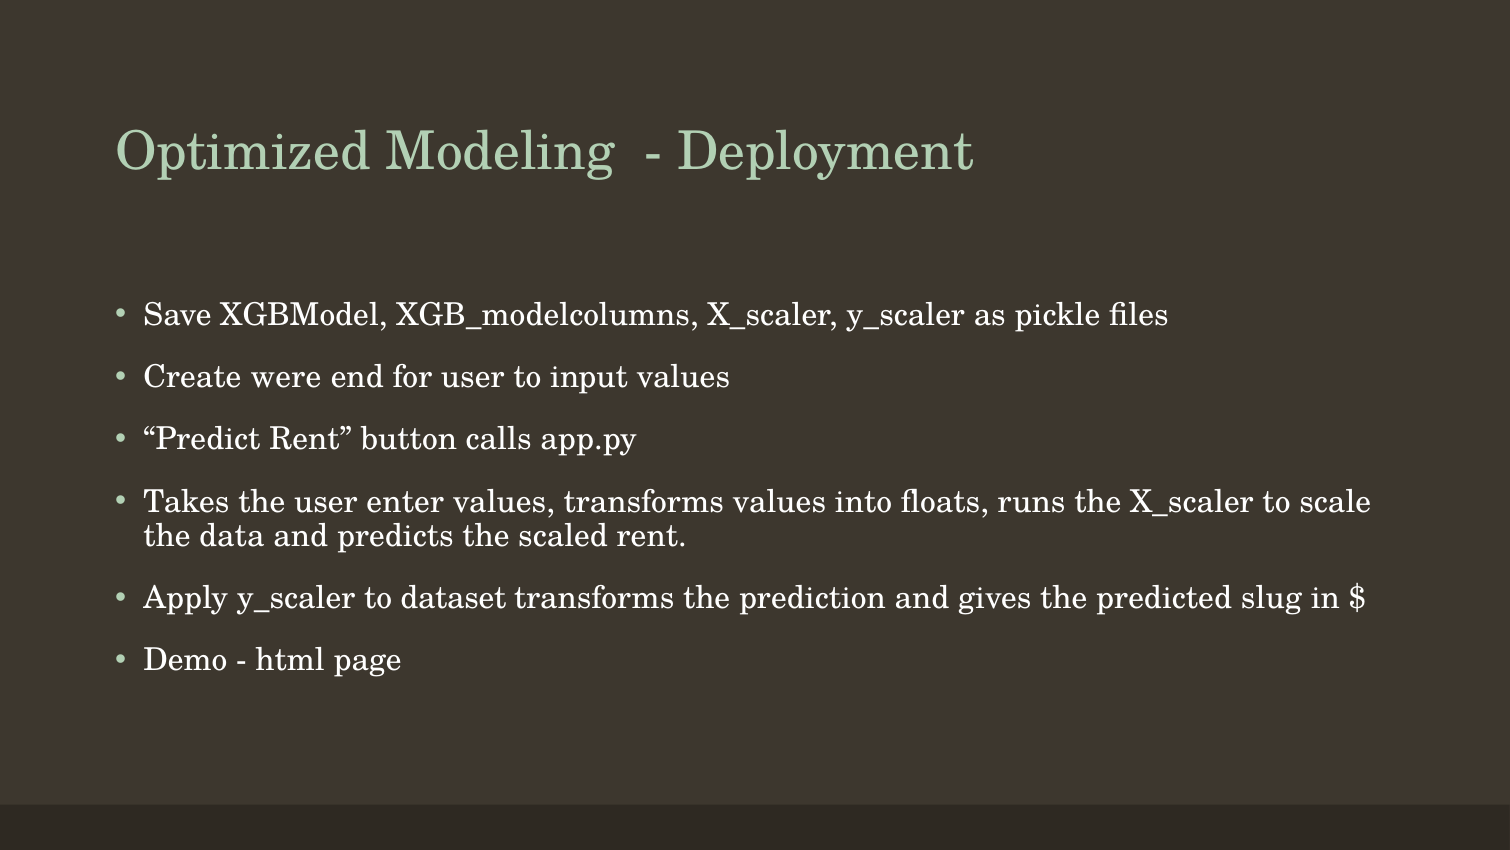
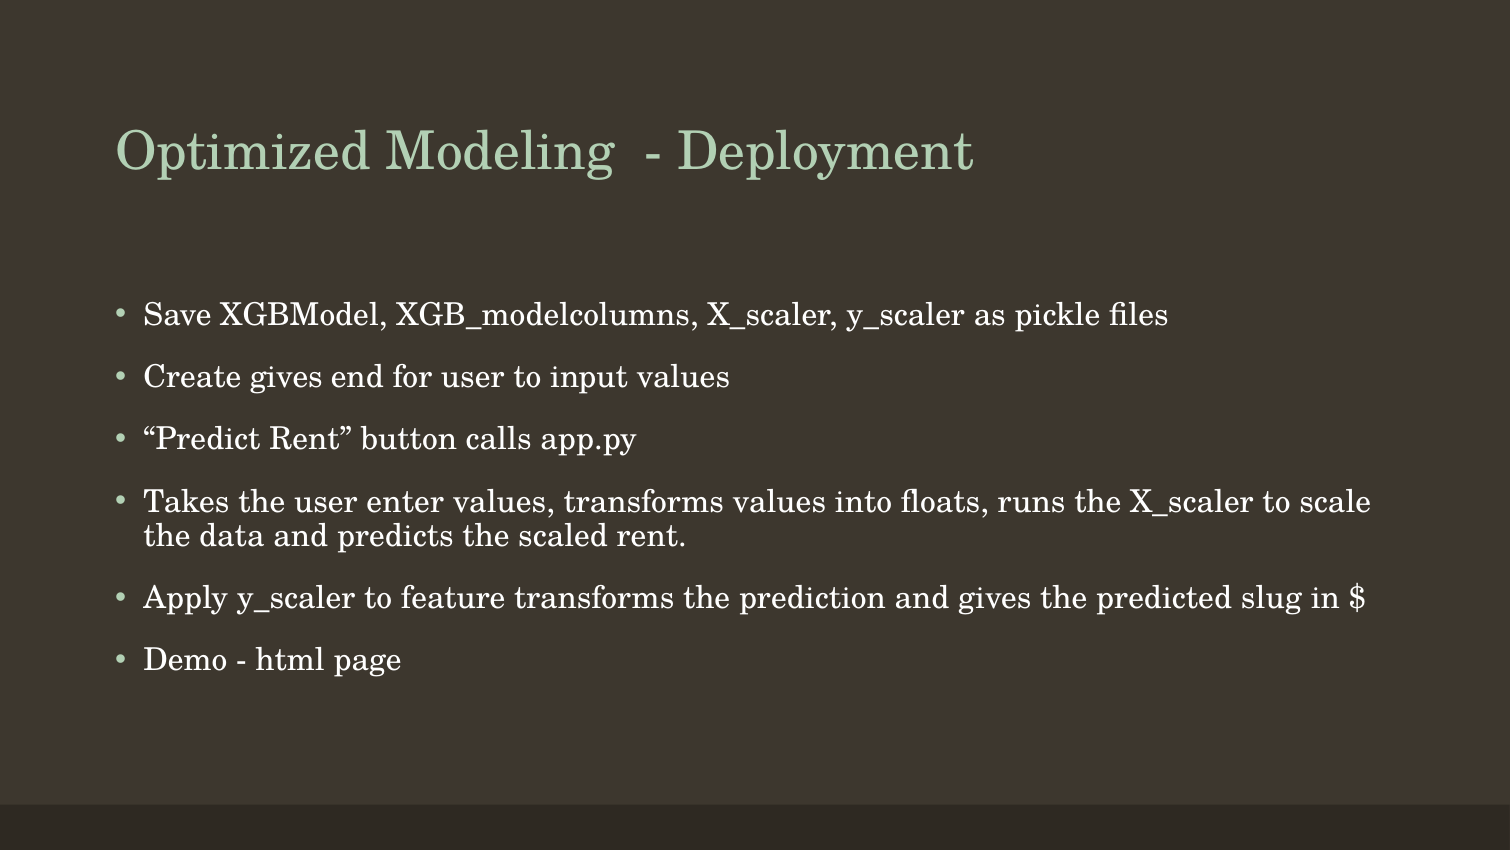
Create were: were -> gives
dataset: dataset -> feature
